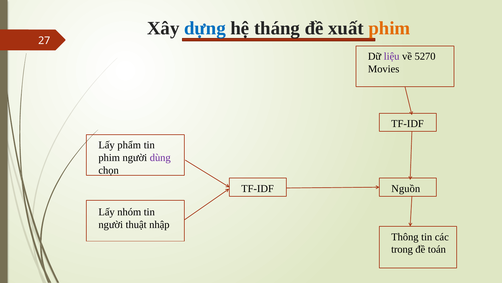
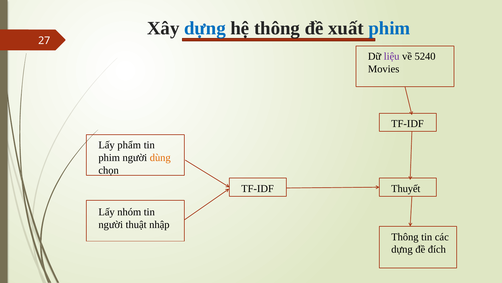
hệ tháng: tháng -> thông
phim at (389, 28) colour: orange -> blue
5270: 5270 -> 5240
dùng colour: purple -> orange
Nguồn: Nguồn -> Thuyết
trong at (402, 249): trong -> dựng
toán: toán -> đích
